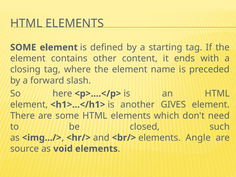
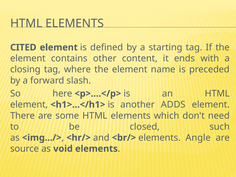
SOME at (23, 47): SOME -> CITED
GIVES: GIVES -> ADDS
